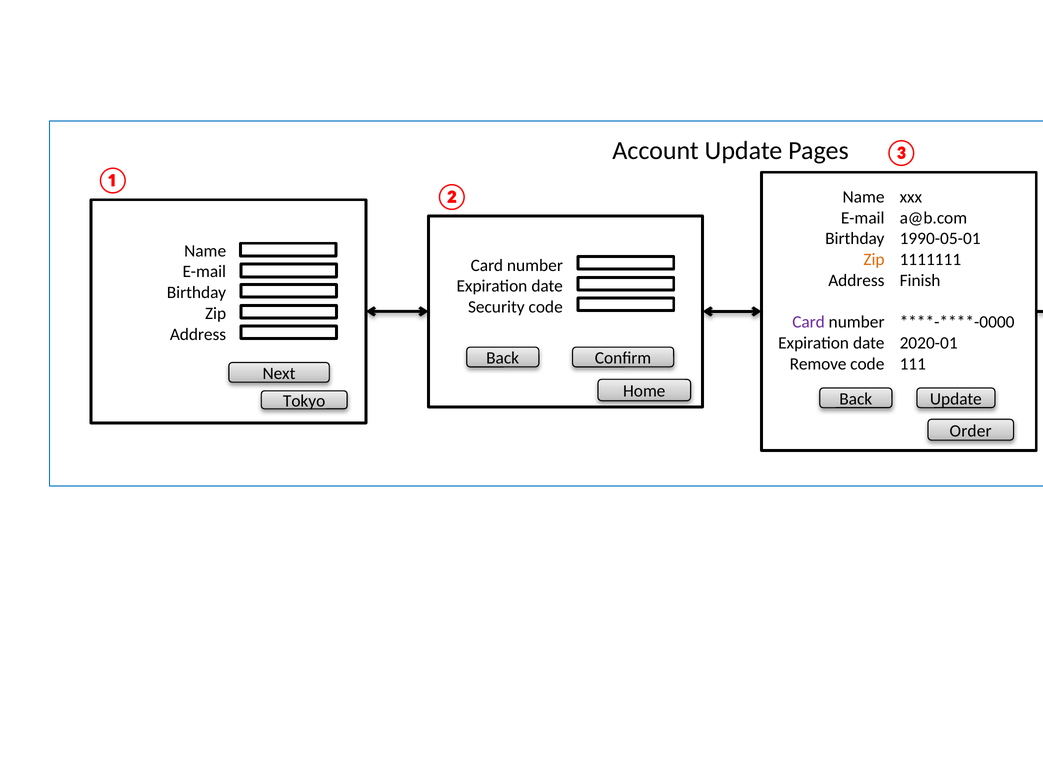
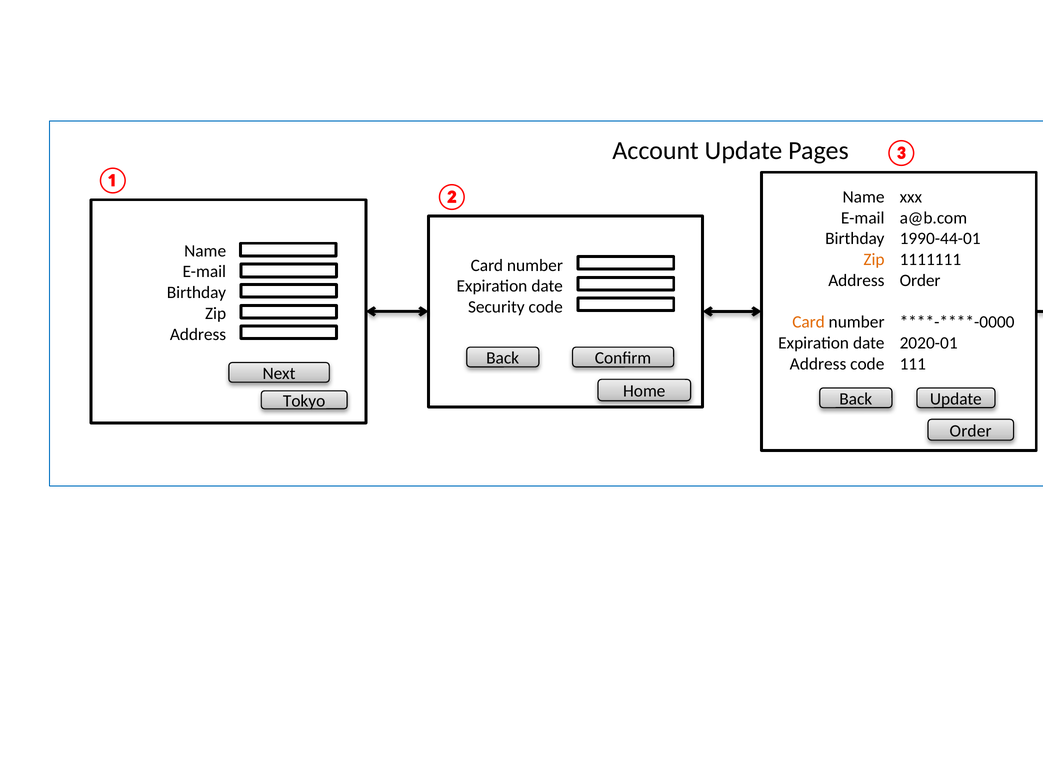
1990-05-01: 1990-05-01 -> 1990-44-01
Finish at (920, 280): Finish -> Order
Card at (809, 322) colour: purple -> orange
Remove at (818, 364): Remove -> Address
